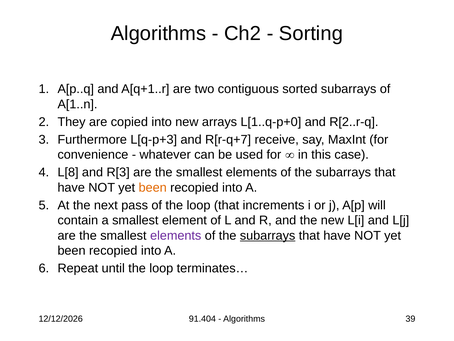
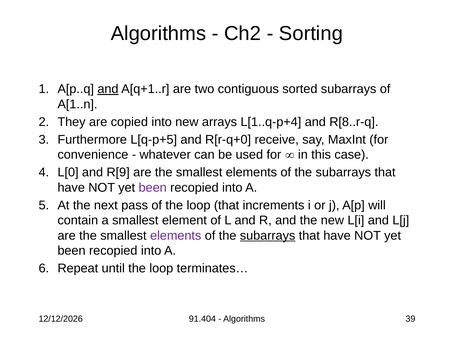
and at (108, 89) underline: none -> present
L[1..q-p+0: L[1..q-p+0 -> L[1..q-p+4
R[2..r-q: R[2..r-q -> R[8..r-q
L[q-p+3: L[q-p+3 -> L[q-p+5
R[r-q+7: R[r-q+7 -> R[r-q+0
L[8: L[8 -> L[0
R[3: R[3 -> R[9
been at (153, 187) colour: orange -> purple
